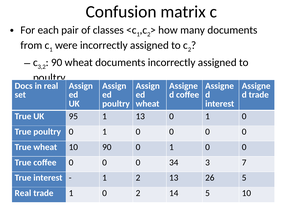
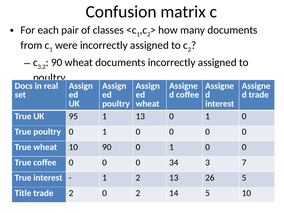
Real at (23, 193): Real -> Title
trade 1: 1 -> 2
